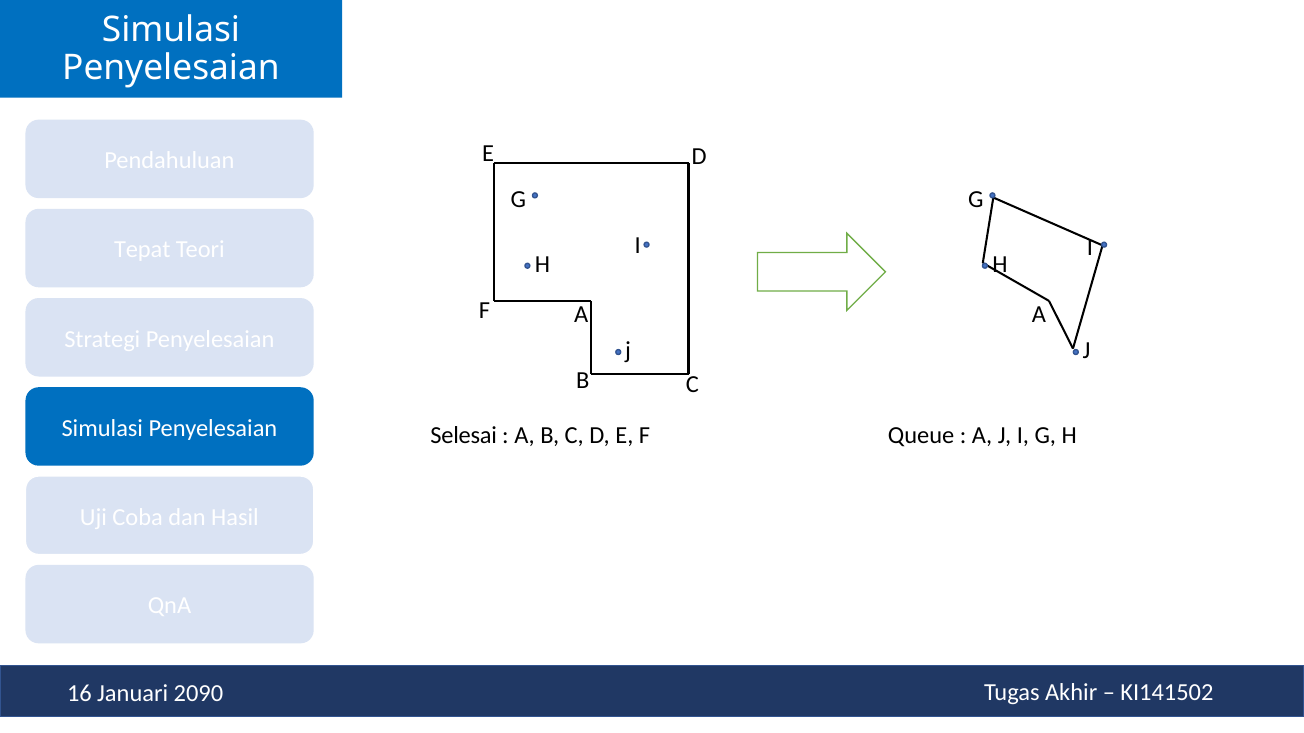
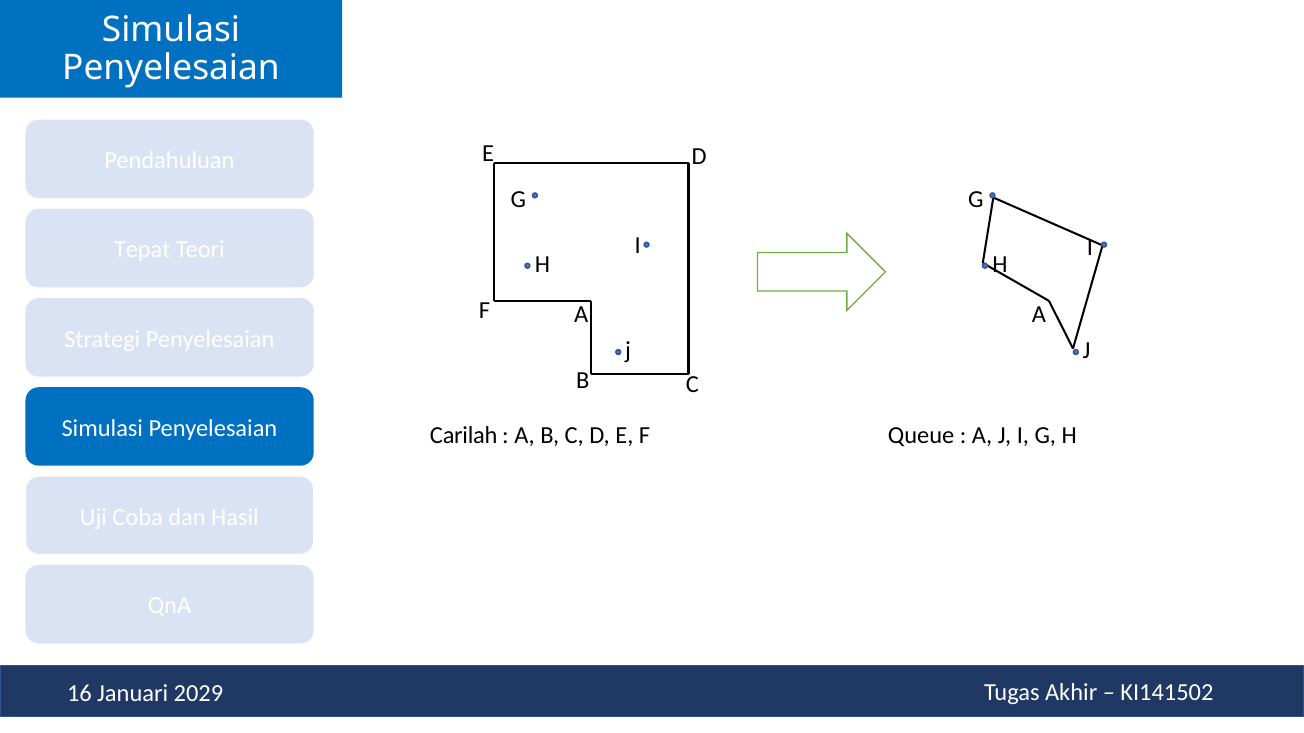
Selesai: Selesai -> Carilah
2090: 2090 -> 2029
